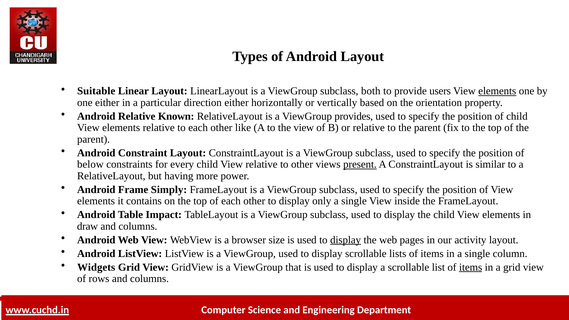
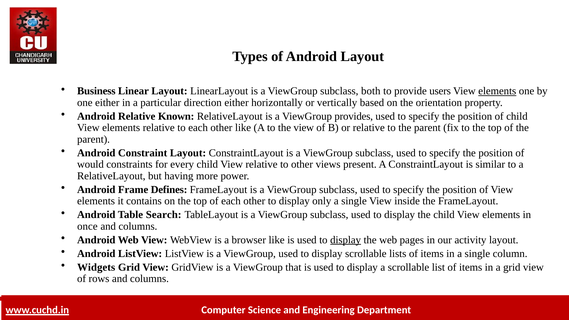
Suitable: Suitable -> Business
below: below -> would
present underline: present -> none
Simply: Simply -> Defines
Impact: Impact -> Search
draw: draw -> once
browser size: size -> like
items at (471, 267) underline: present -> none
